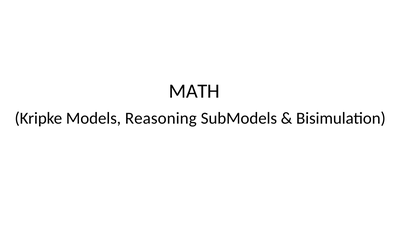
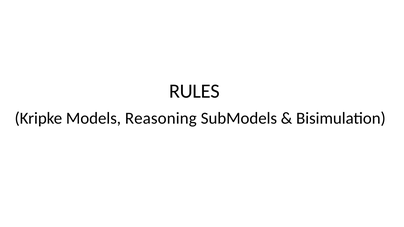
MATH: MATH -> RULES
